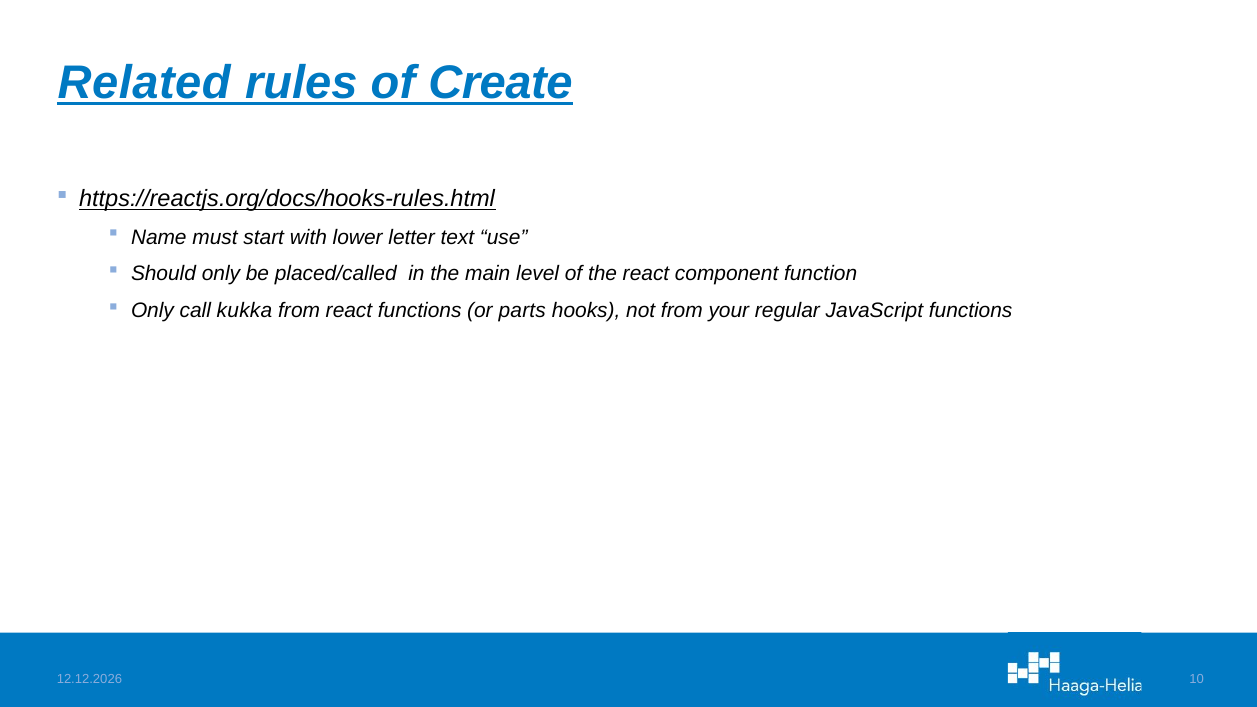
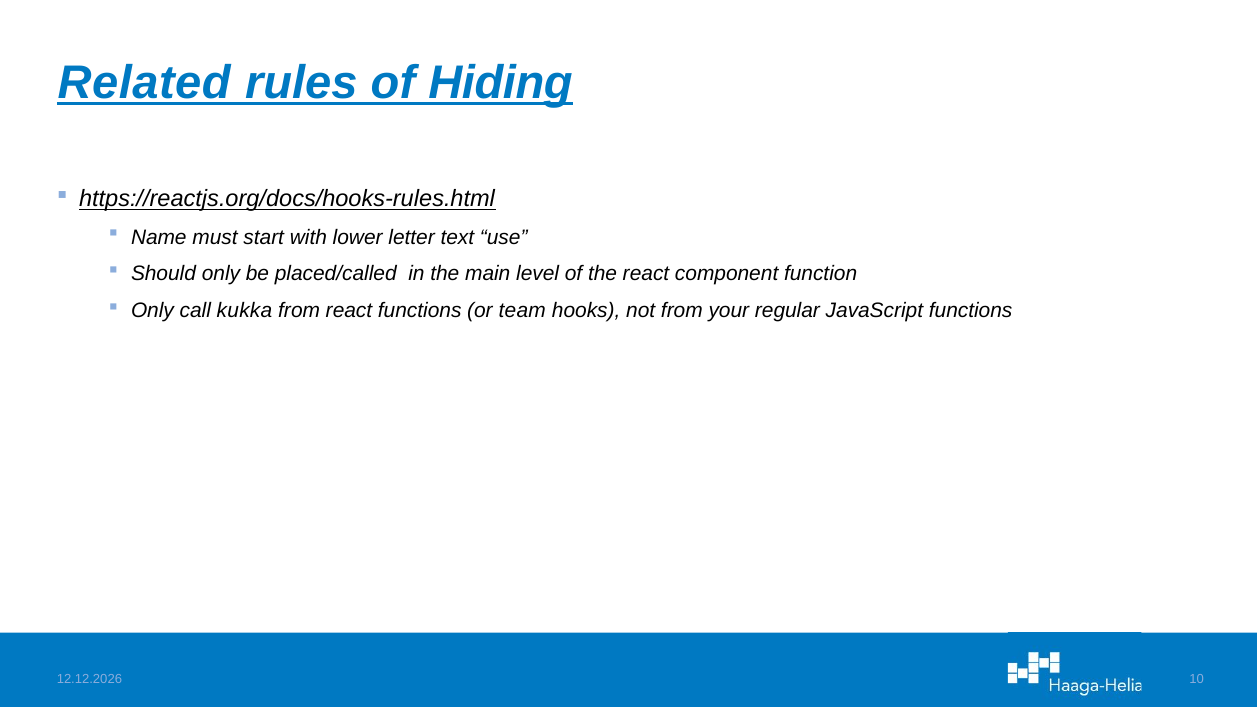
Create: Create -> Hiding
parts: parts -> team
